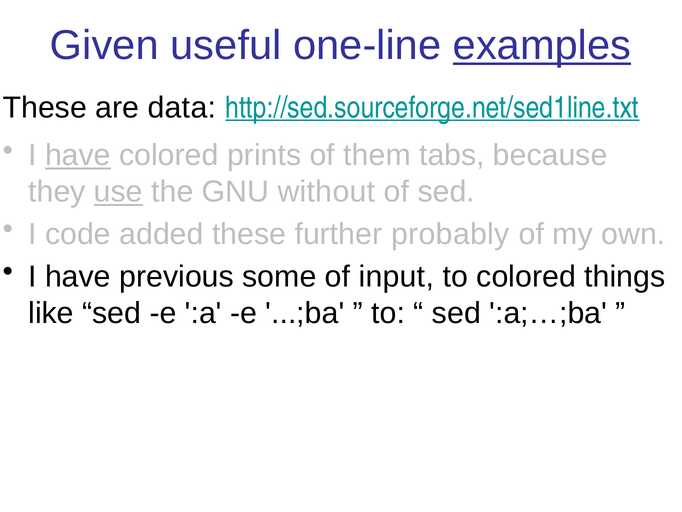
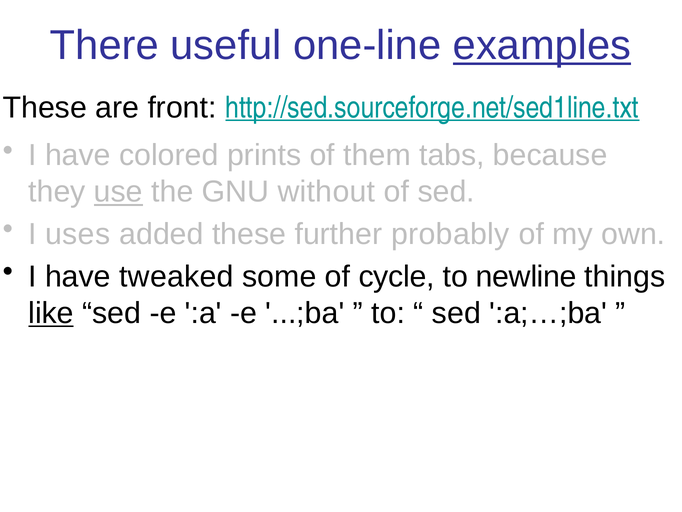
Given: Given -> There
data: data -> front
have at (78, 155) underline: present -> none
code: code -> uses
previous: previous -> tweaked
input: input -> cycle
to colored: colored -> newline
like underline: none -> present
